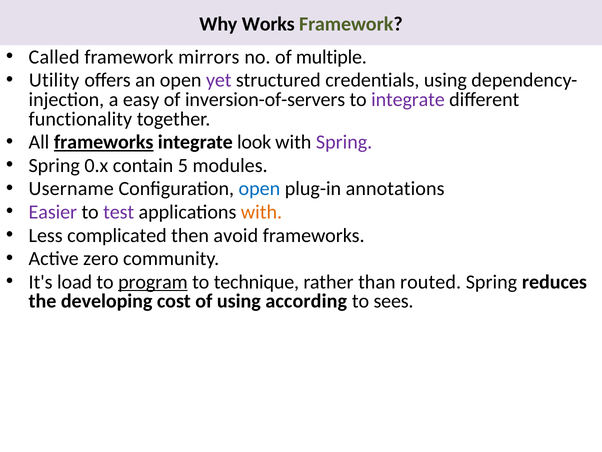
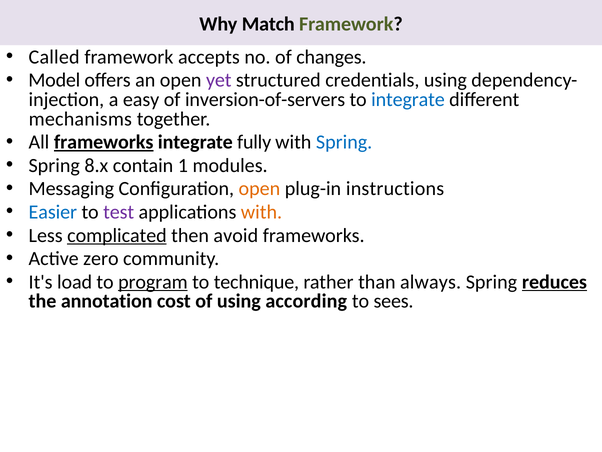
Works: Works -> Match
mirrors: mirrors -> accepts
multiple: multiple -> changes
Utility: Utility -> Model
integrate at (408, 99) colour: purple -> blue
functionality: functionality -> mechanisms
look: look -> fully
Spring at (344, 142) colour: purple -> blue
0.x: 0.x -> 8.x
5: 5 -> 1
Username: Username -> Messaging
open at (259, 189) colour: blue -> orange
annotations: annotations -> instructions
Easier colour: purple -> blue
complicated underline: none -> present
routed: routed -> always
reduces underline: none -> present
developing: developing -> annotation
